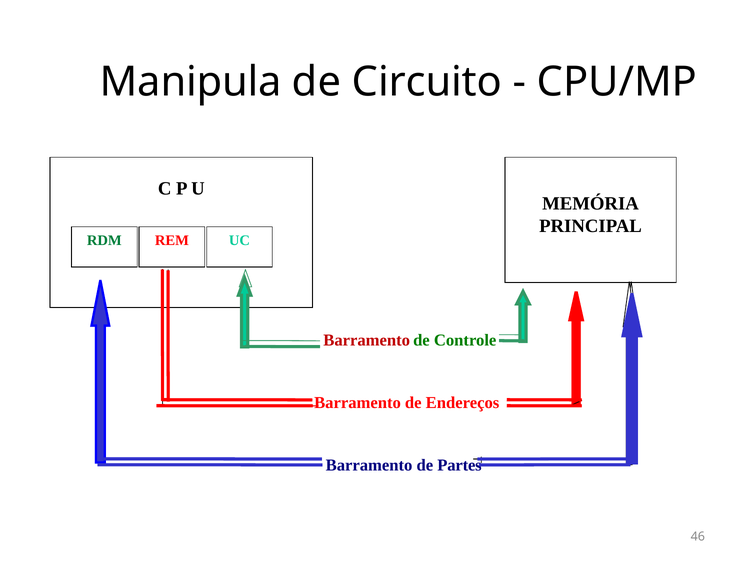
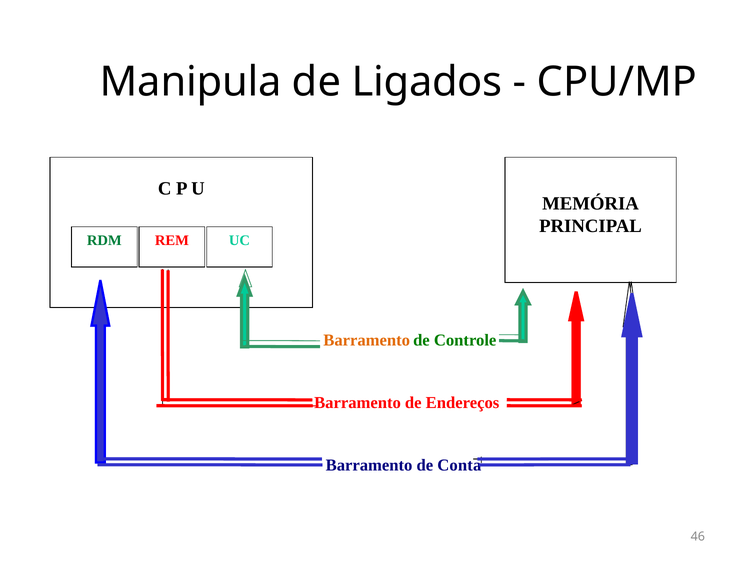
Circuito: Circuito -> Ligados
Barramento at (367, 340) colour: red -> orange
Partes: Partes -> Conta
